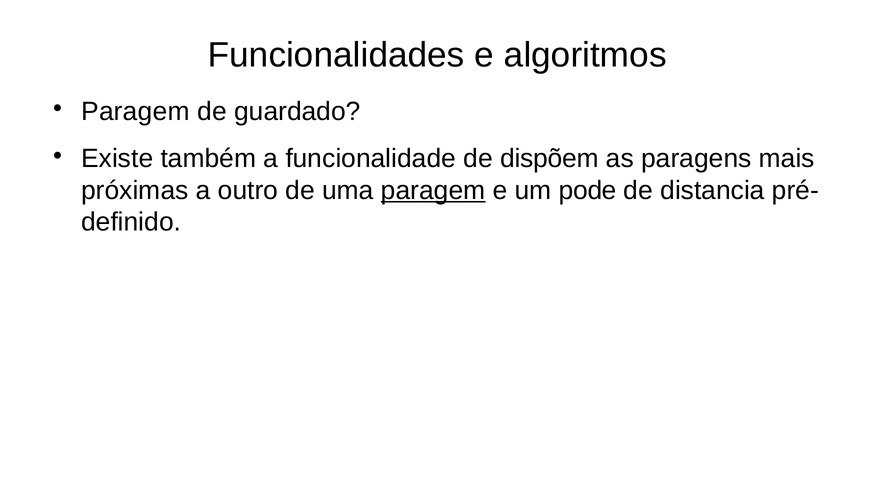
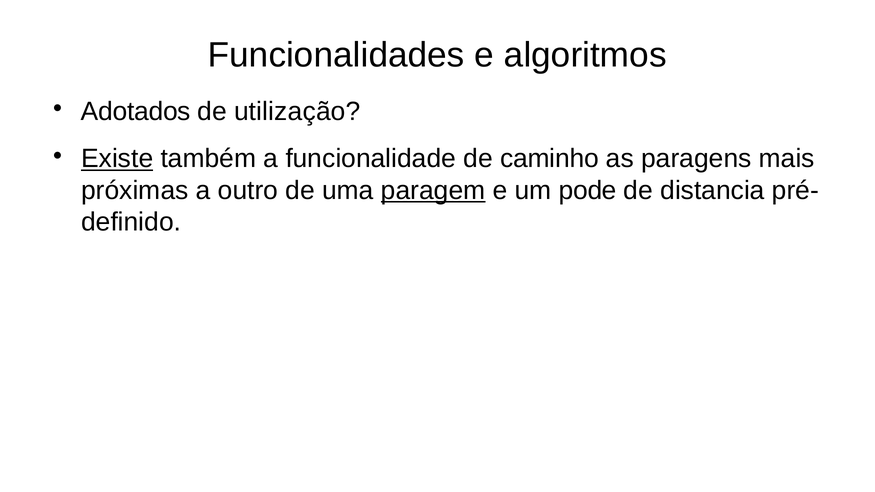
Paragem at (135, 111): Paragem -> Adotados
guardado: guardado -> utilização
Existe underline: none -> present
dispõem: dispõem -> caminho
